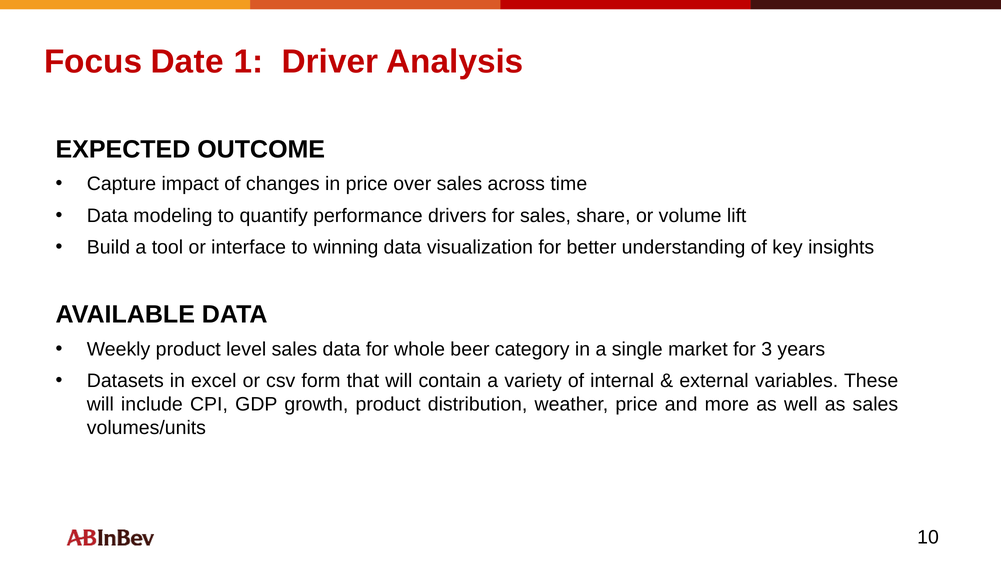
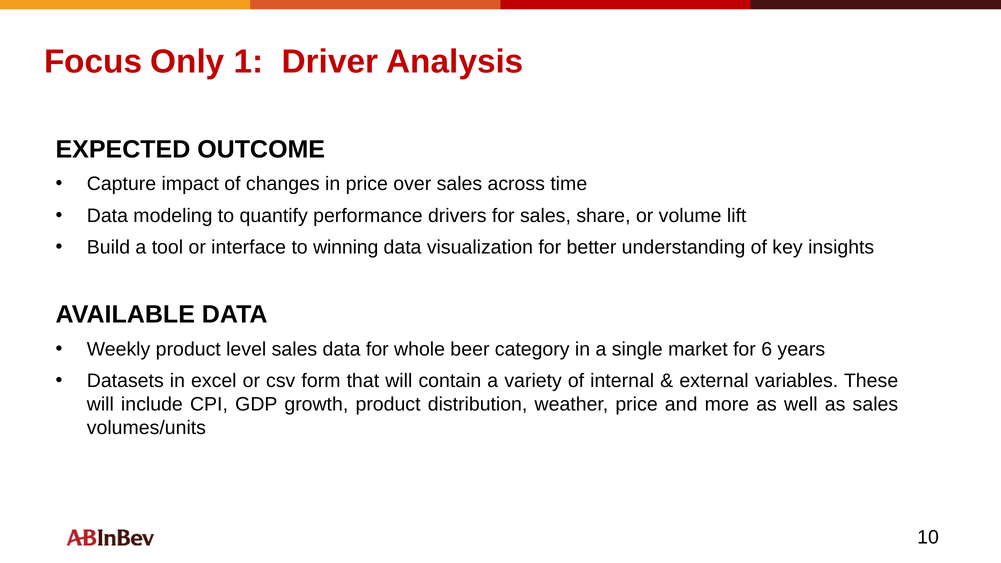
Date: Date -> Only
3: 3 -> 6
